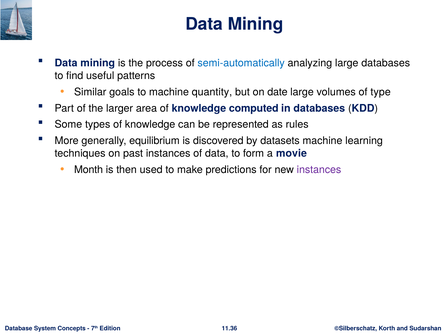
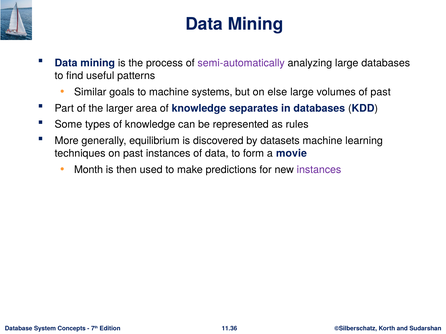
semi-automatically colour: blue -> purple
quantity: quantity -> systems
date: date -> else
of type: type -> past
computed: computed -> separates
